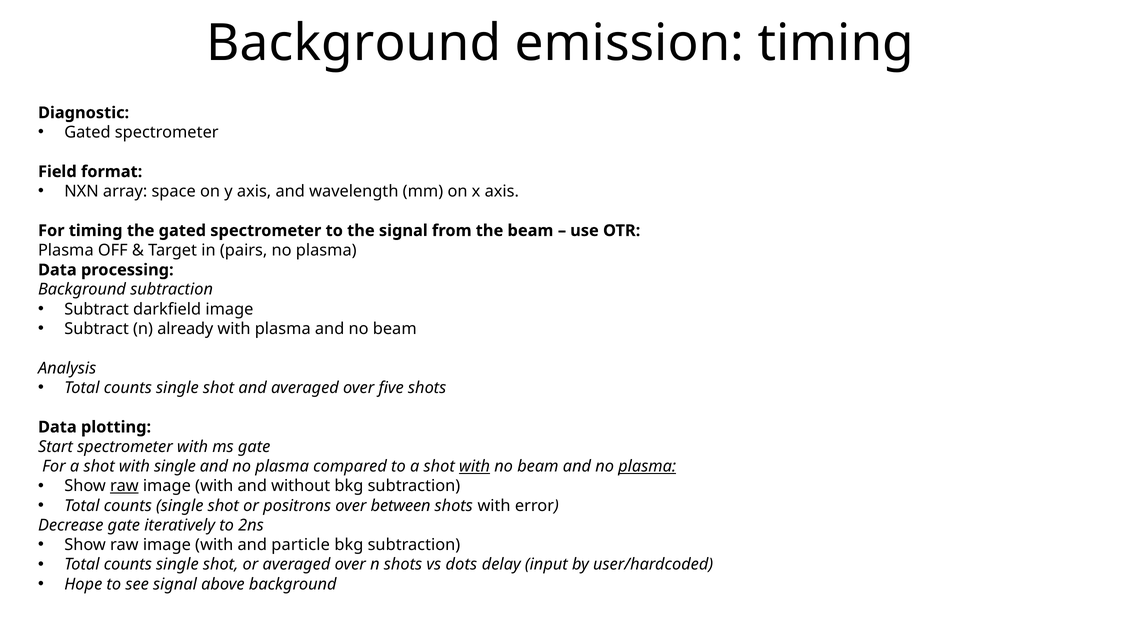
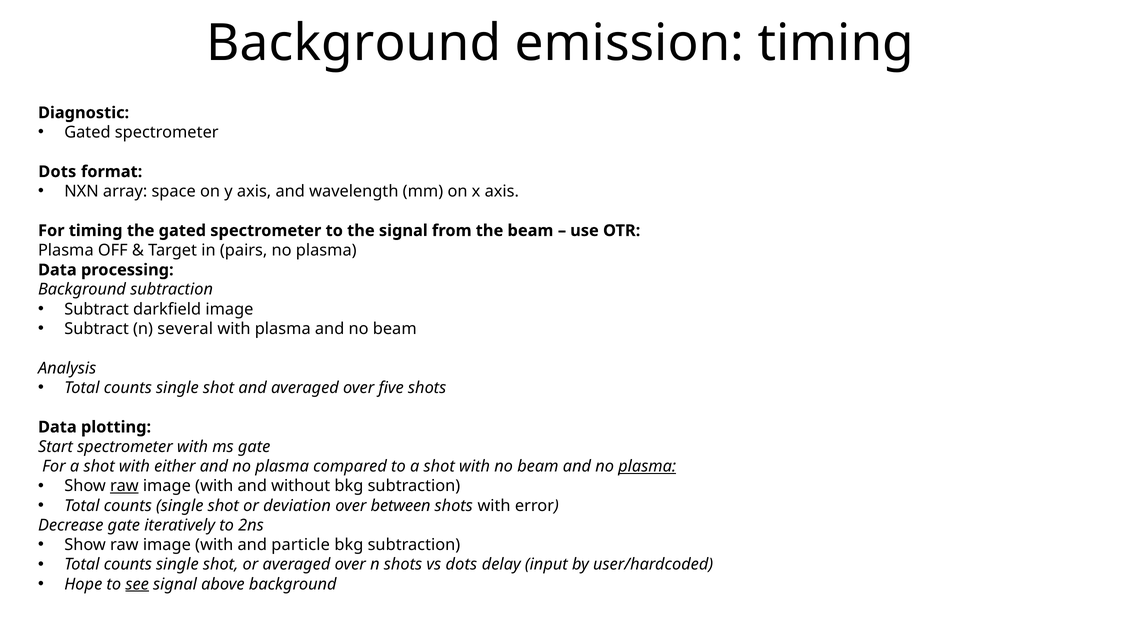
Field at (57, 172): Field -> Dots
already: already -> several
with single: single -> either
with at (475, 466) underline: present -> none
positrons: positrons -> deviation
see underline: none -> present
